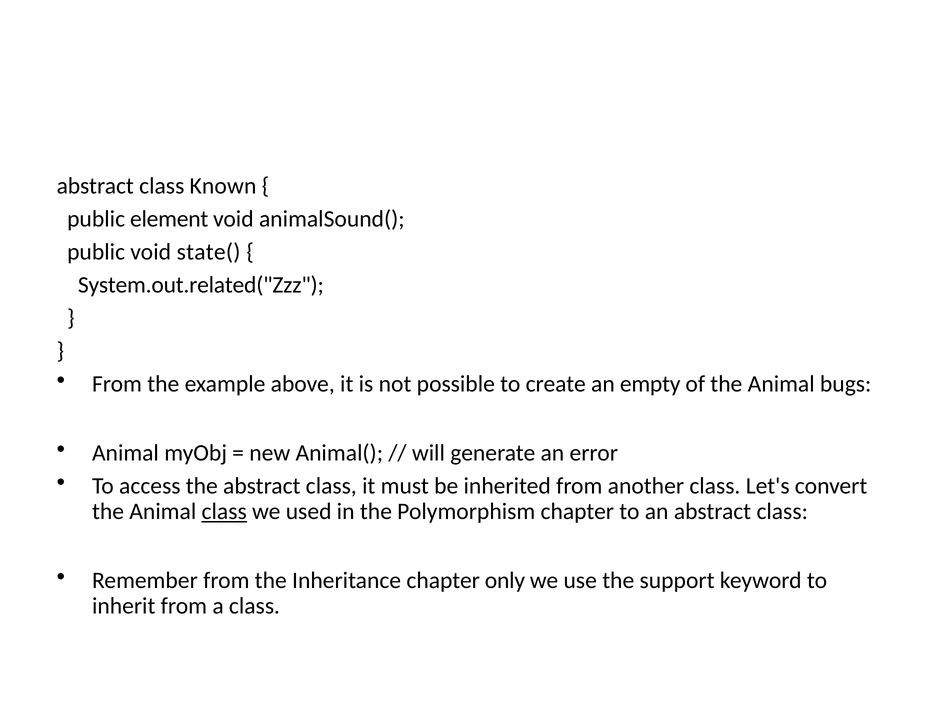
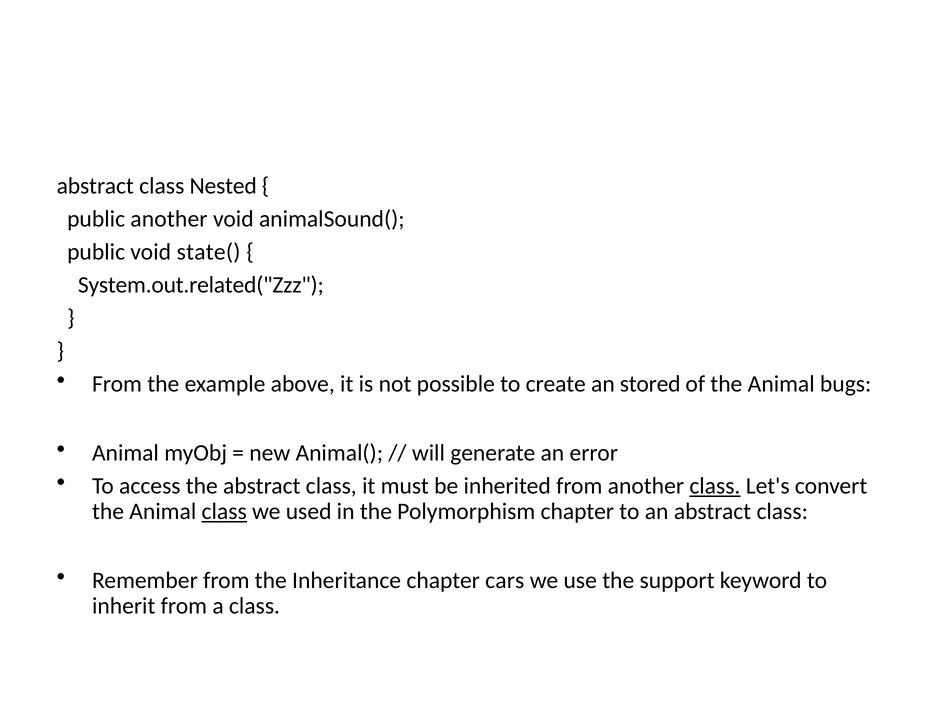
Known: Known -> Nested
public element: element -> another
empty: empty -> stored
class at (715, 486) underline: none -> present
only: only -> cars
